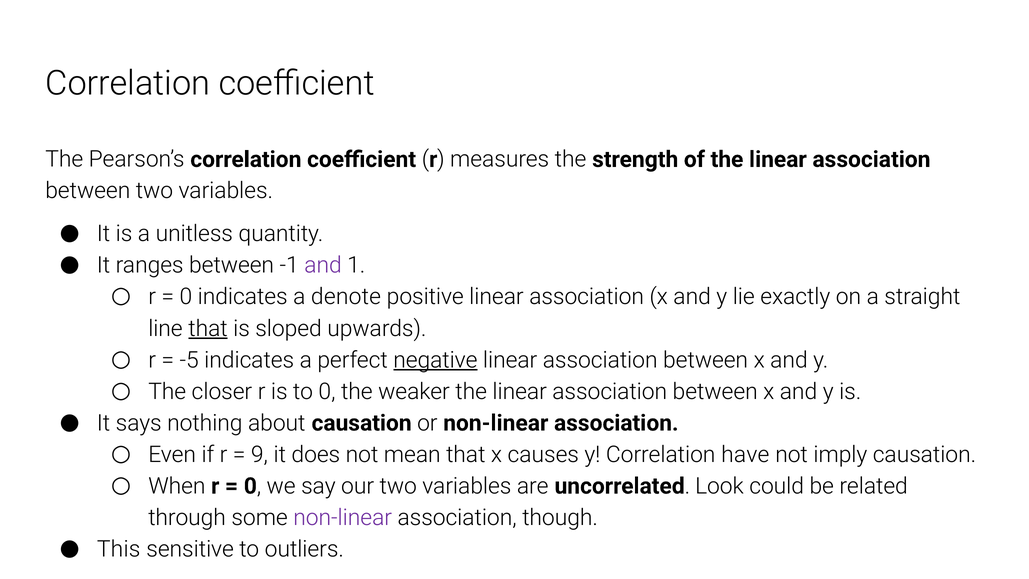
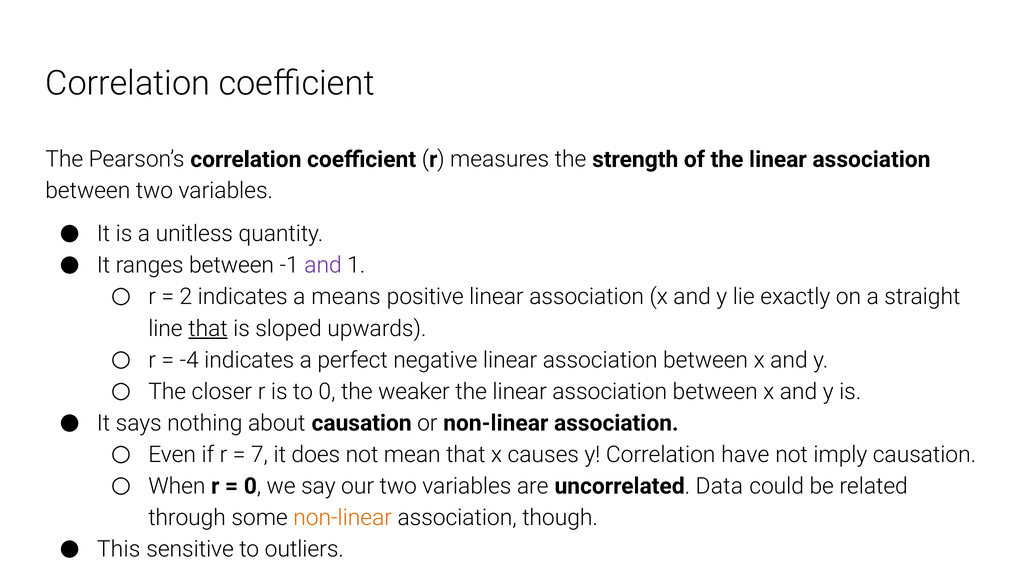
0 at (186, 297): 0 -> 2
denote: denote -> means
-5: -5 -> -4
negative underline: present -> none
9: 9 -> 7
Look: Look -> Data
non-linear at (343, 517) colour: purple -> orange
